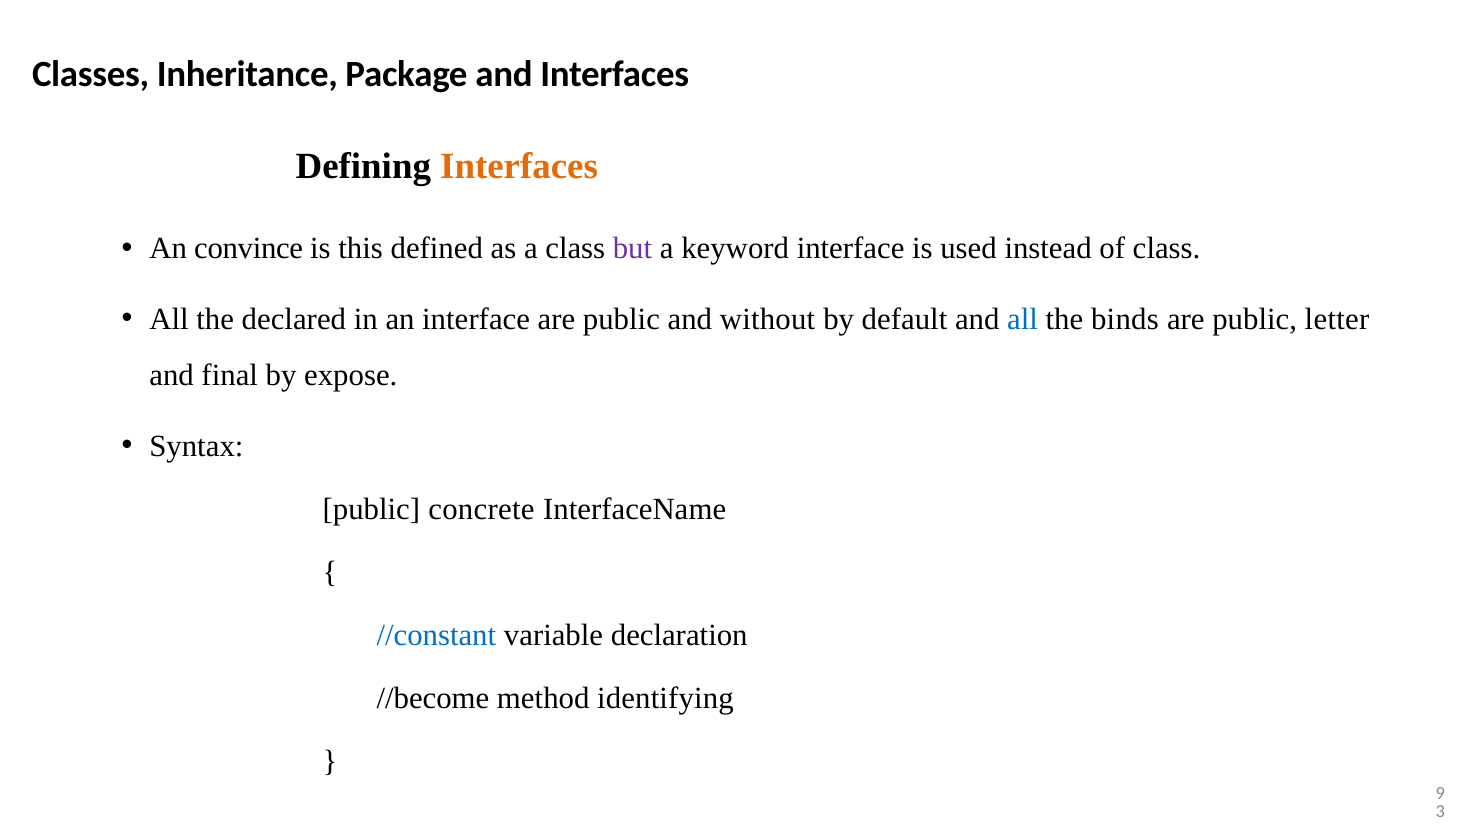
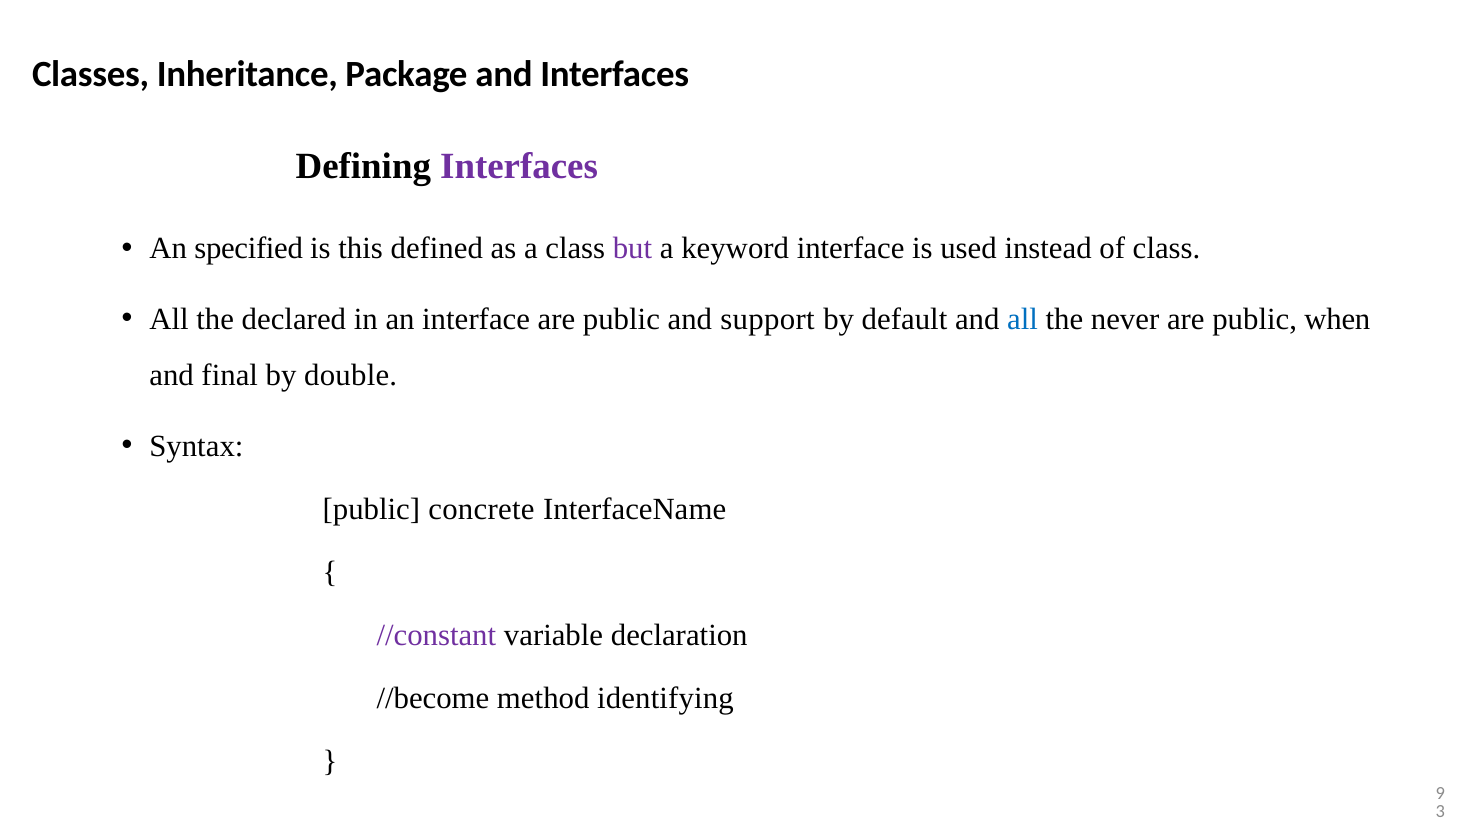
Interfaces at (519, 166) colour: orange -> purple
convince: convince -> specified
without: without -> support
binds: binds -> never
letter: letter -> when
expose: expose -> double
//constant colour: blue -> purple
